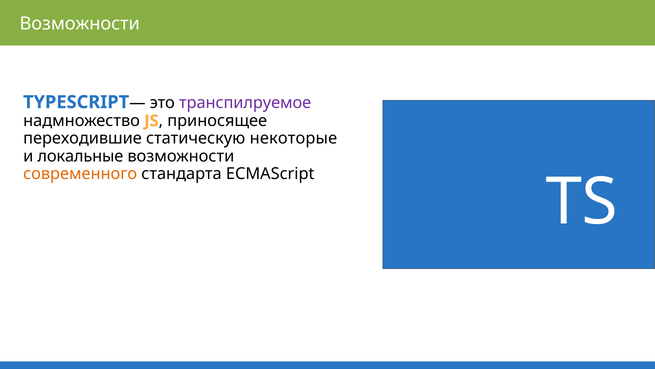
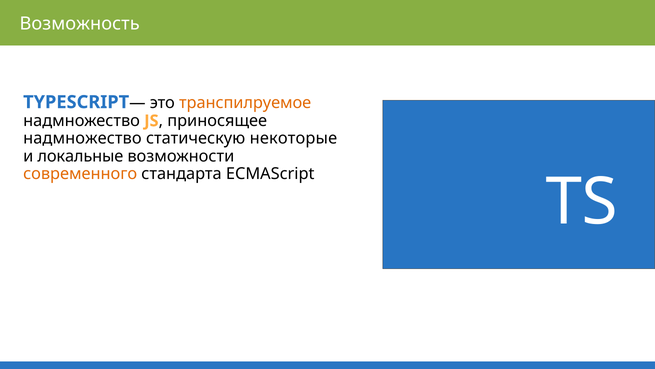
Возможности at (80, 24): Возможности -> Возможность
транспилруемое colour: purple -> orange
переходившие at (82, 138): переходившие -> надмножество
